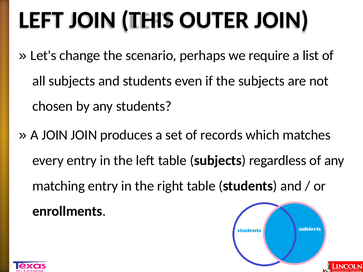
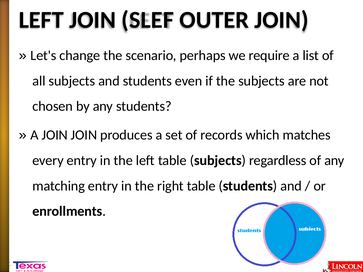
THIS: THIS -> SLEF
